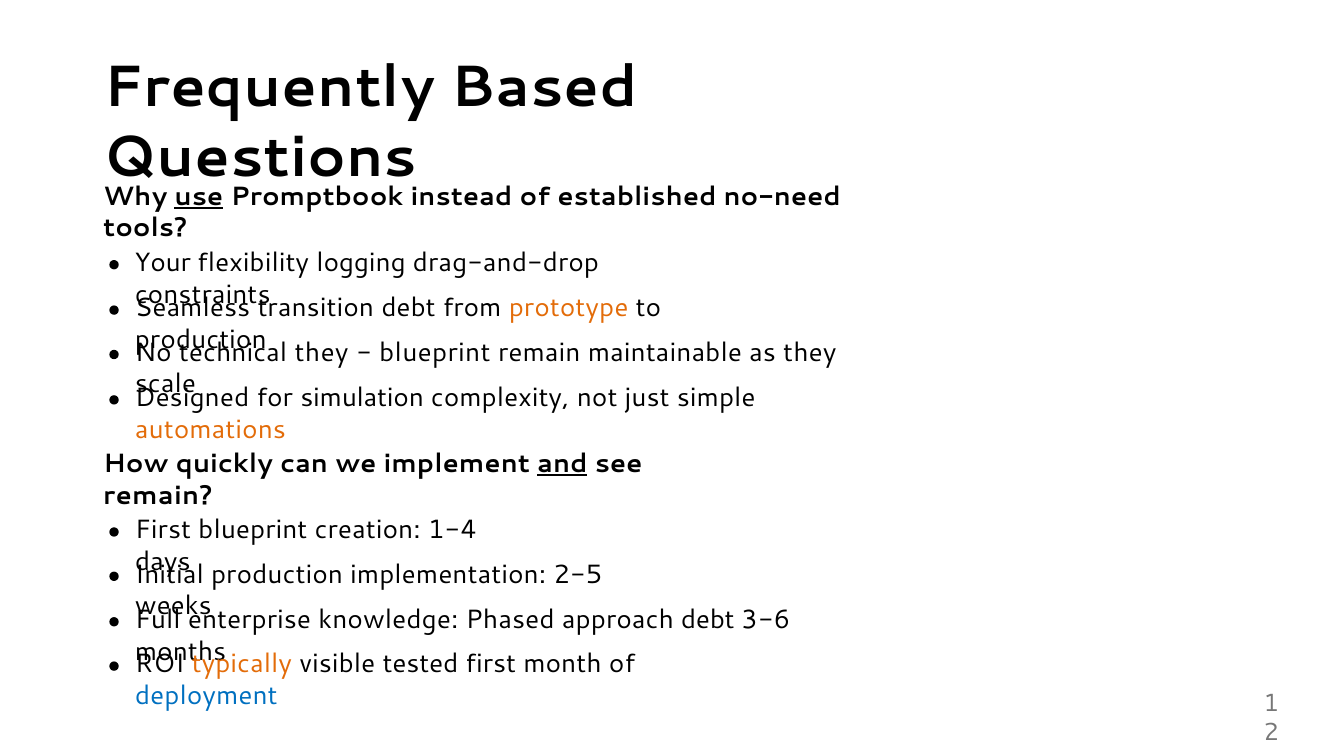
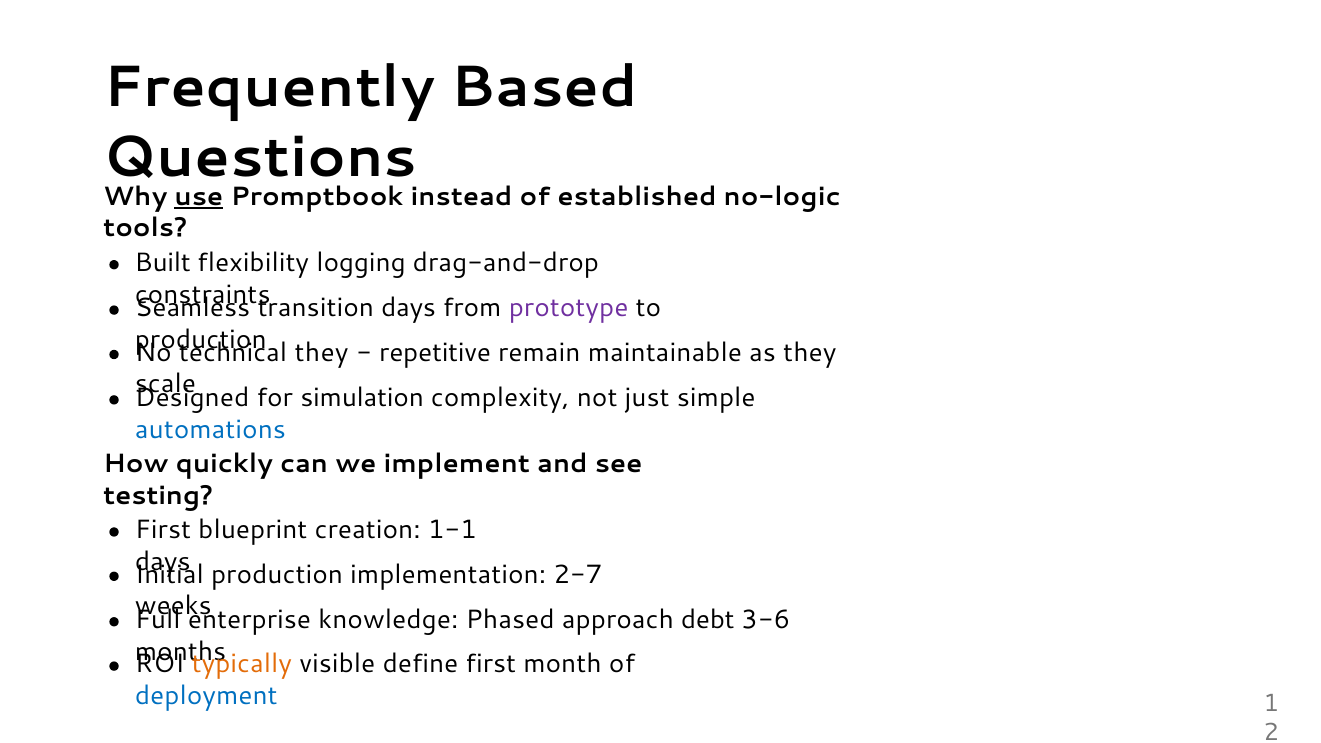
no-need: no-need -> no-logic
Your: Your -> Built
transition debt: debt -> days
prototype colour: orange -> purple
blueprint at (435, 352): blueprint -> repetitive
automations colour: orange -> blue
and underline: present -> none
remain at (158, 496): remain -> testing
1-4: 1-4 -> 1-1
2-5: 2-5 -> 2-7
tested: tested -> define
